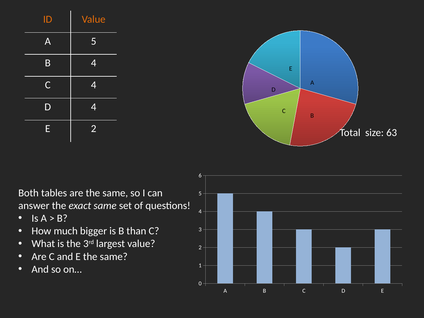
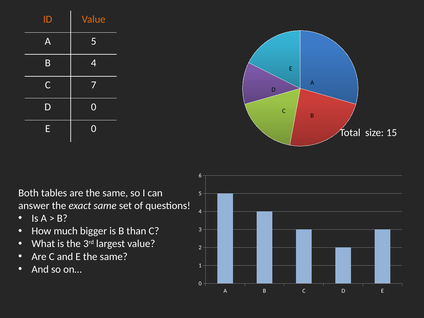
C 4: 4 -> 7
D 4: 4 -> 0
2 at (94, 129): 2 -> 0
63: 63 -> 15
